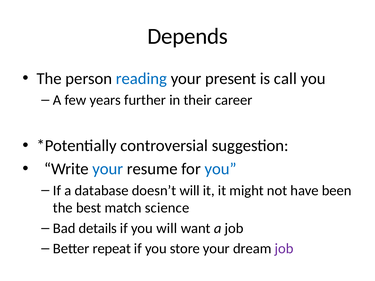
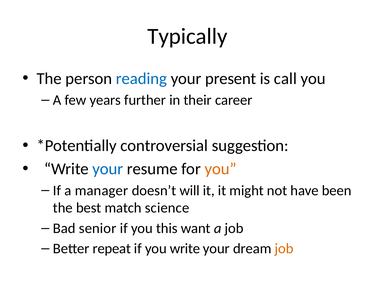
Depends: Depends -> Typically
you at (221, 169) colour: blue -> orange
database: database -> manager
details: details -> senior
you will: will -> this
you store: store -> write
job at (284, 249) colour: purple -> orange
